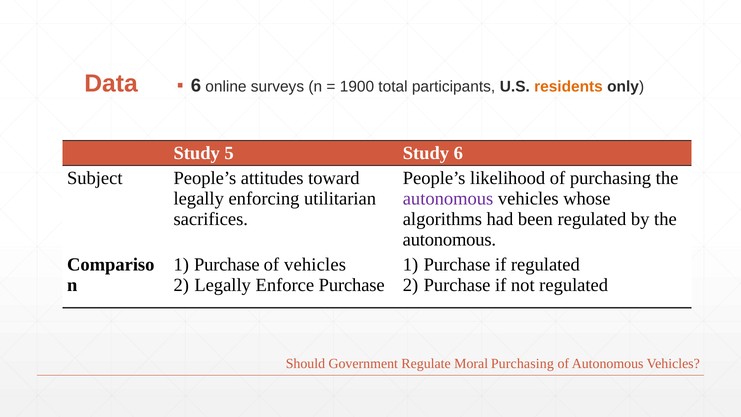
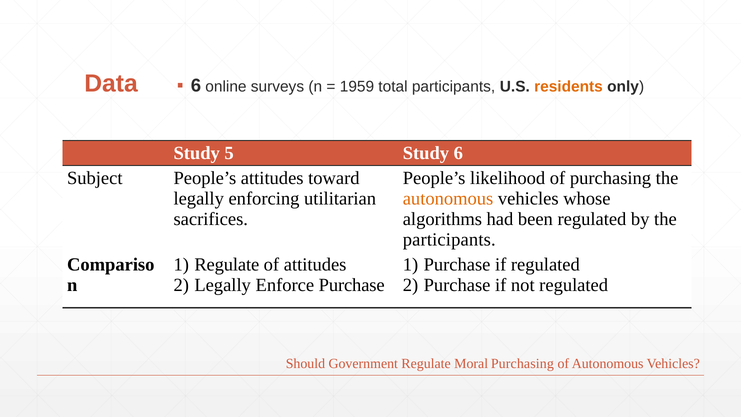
1900: 1900 -> 1959
autonomous at (448, 199) colour: purple -> orange
autonomous at (449, 240): autonomous -> participants
Purchase at (227, 265): Purchase -> Regulate
of vehicles: vehicles -> attitudes
